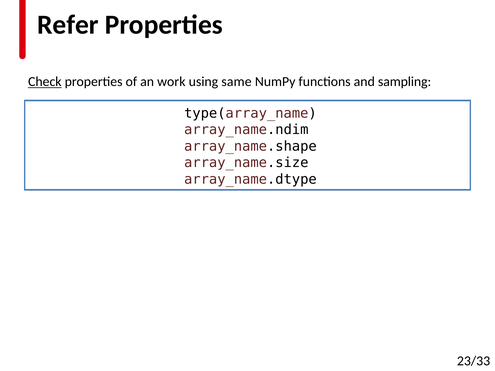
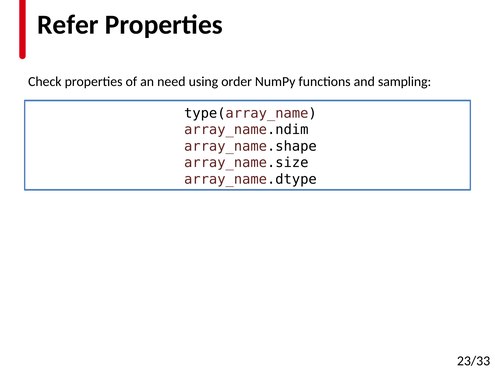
Check underline: present -> none
work: work -> need
same: same -> order
